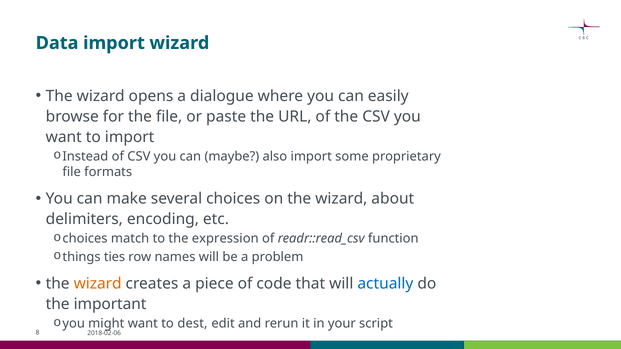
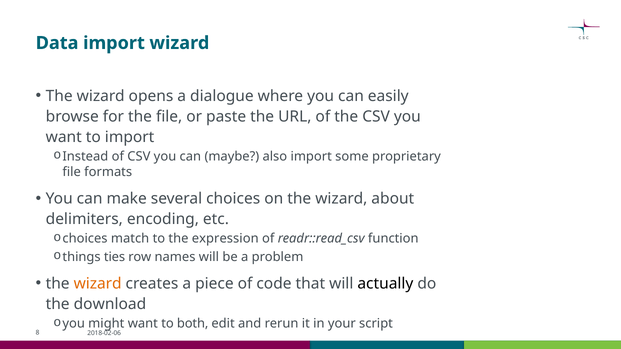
actually colour: blue -> black
important: important -> download
dest: dest -> both
